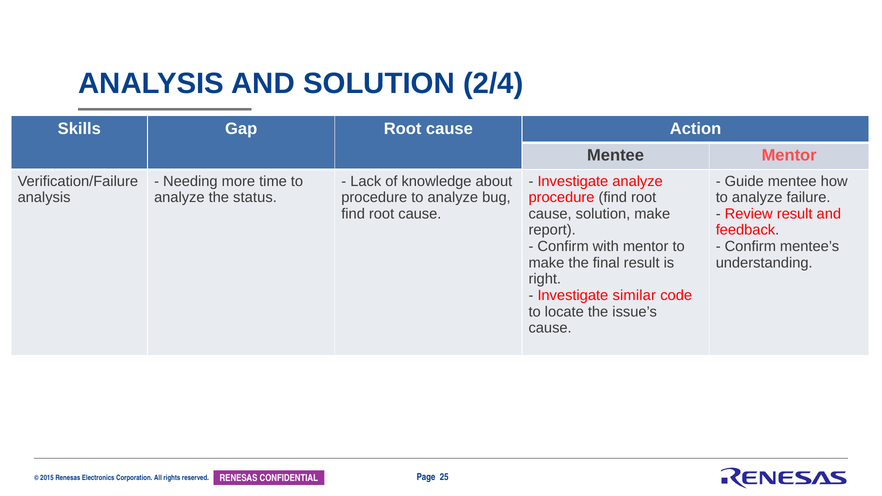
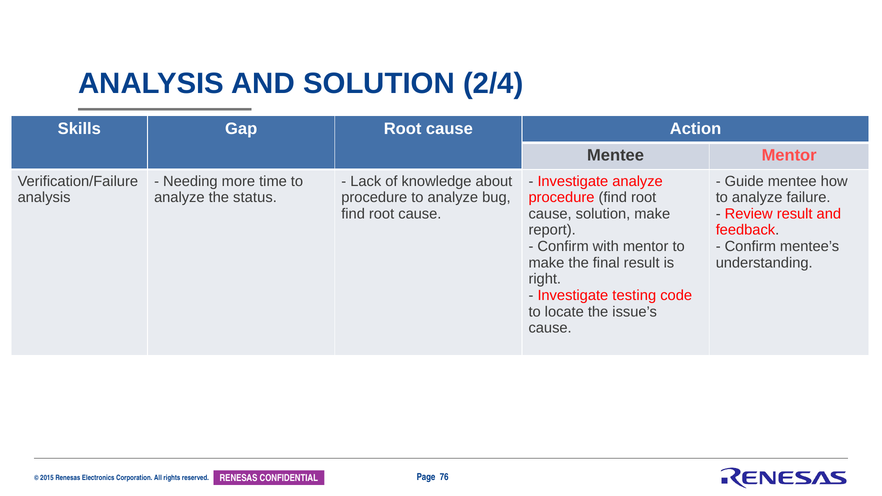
similar: similar -> testing
25: 25 -> 76
